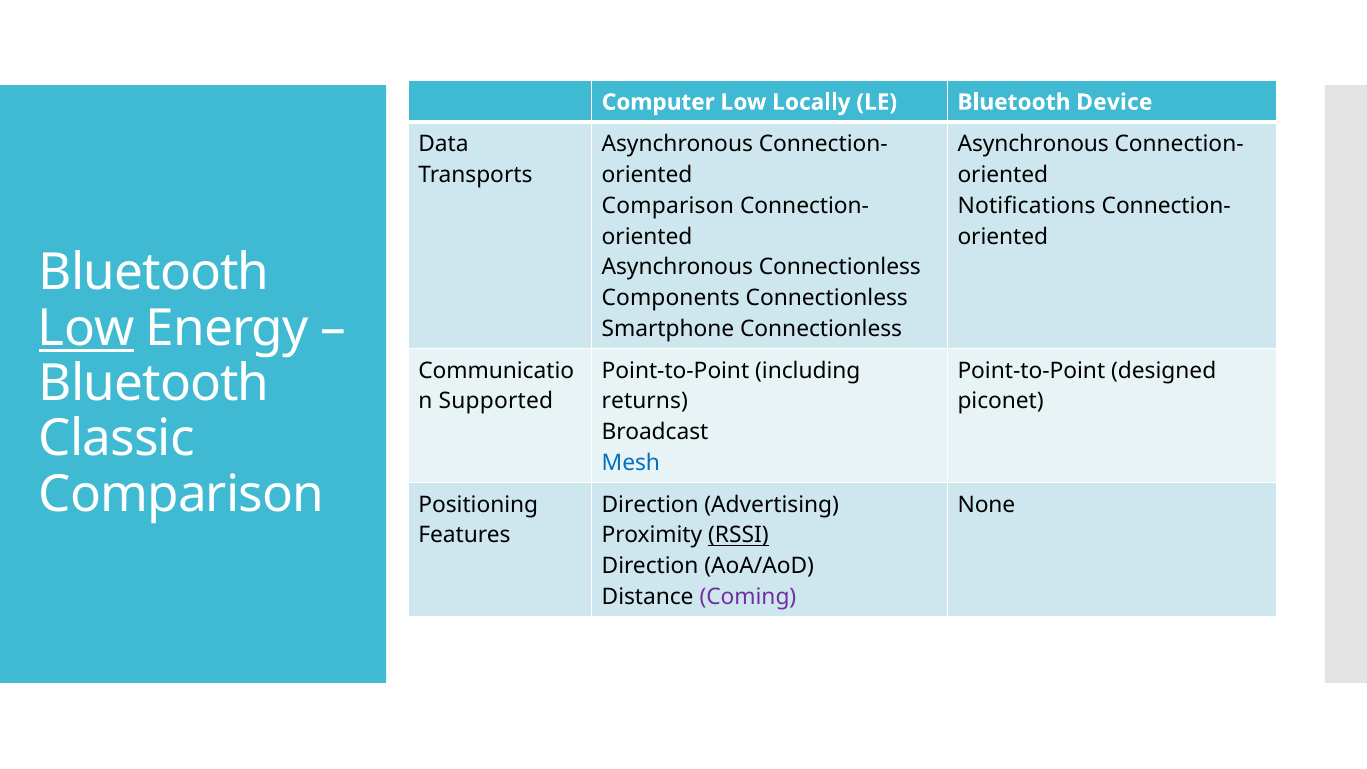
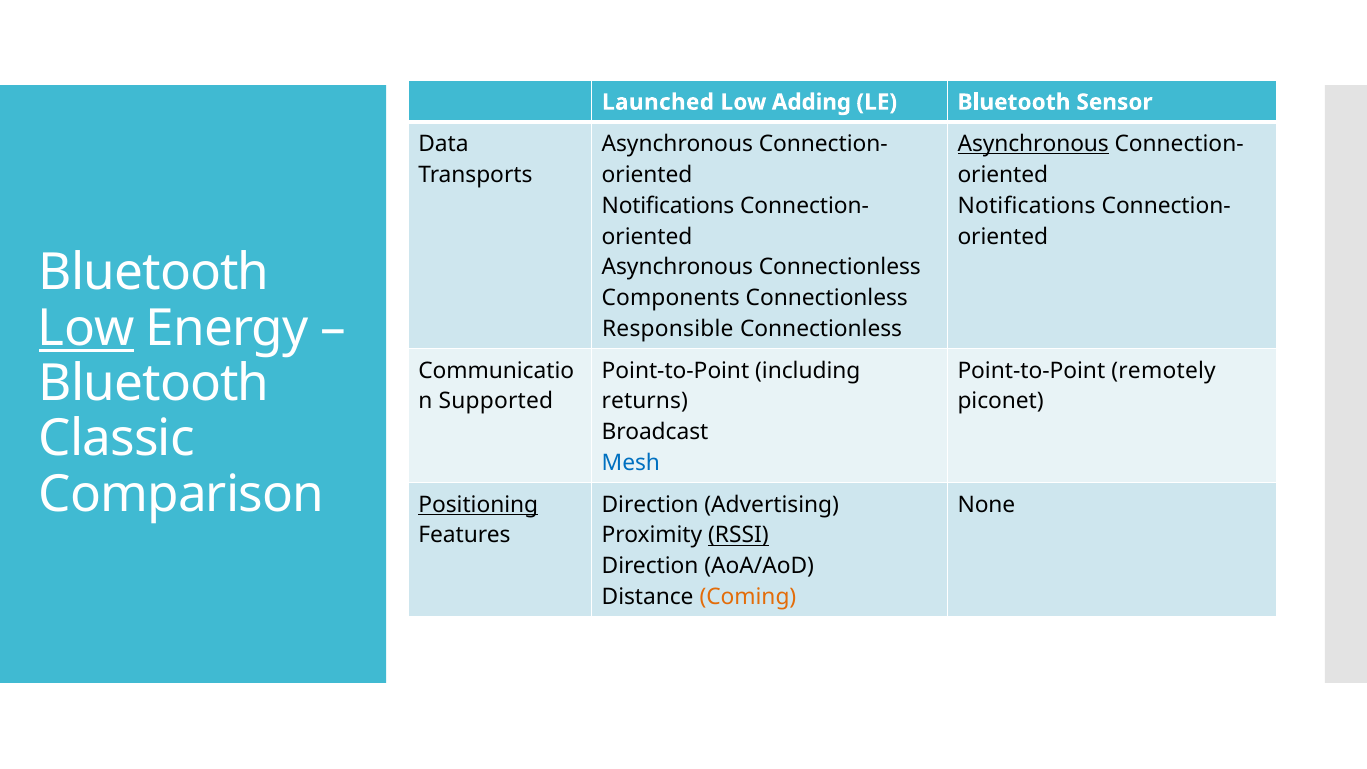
Computer: Computer -> Launched
Locally: Locally -> Adding
Device: Device -> Sensor
Asynchronous at (1033, 144) underline: none -> present
Comparison at (668, 206): Comparison -> Notifications
Smartphone: Smartphone -> Responsible
designed: designed -> remotely
Positioning underline: none -> present
Coming colour: purple -> orange
